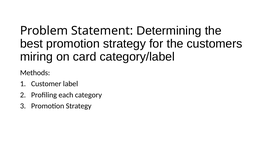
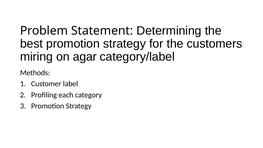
card: card -> agar
